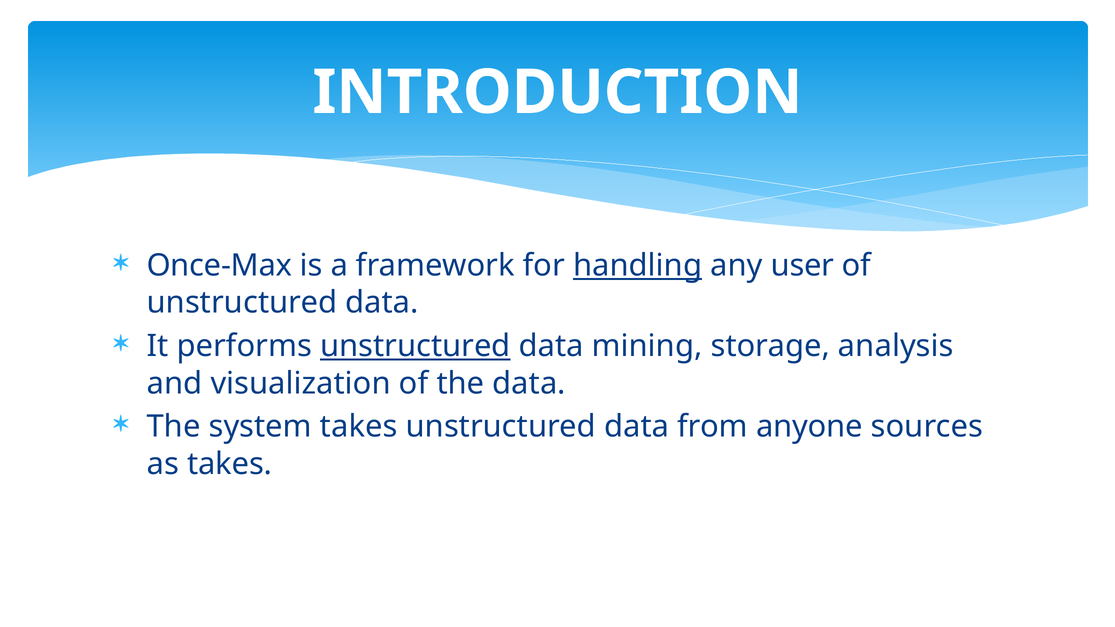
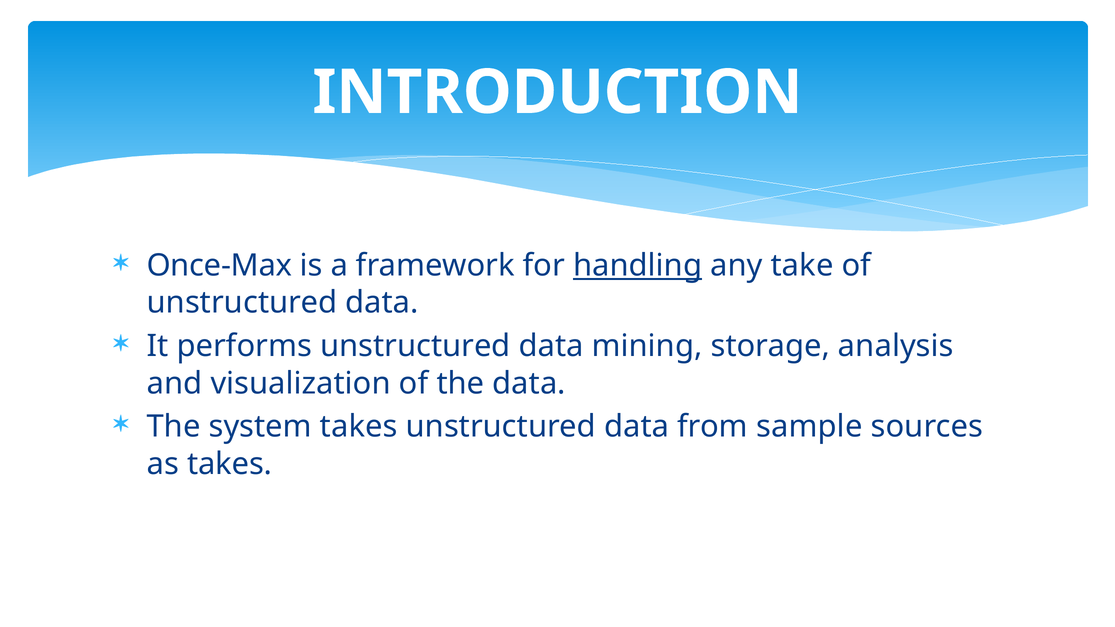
user: user -> take
unstructured at (415, 346) underline: present -> none
anyone: anyone -> sample
